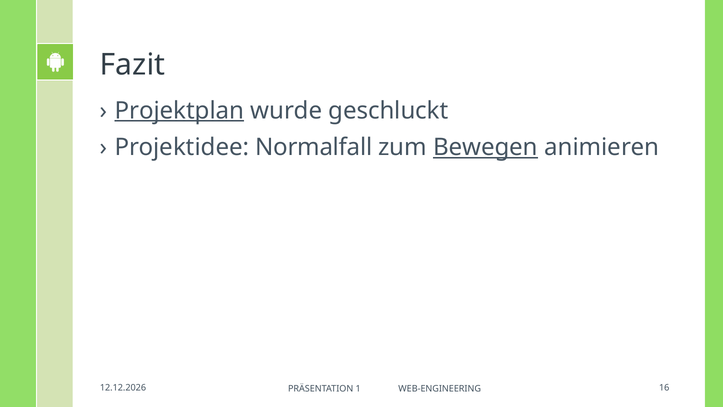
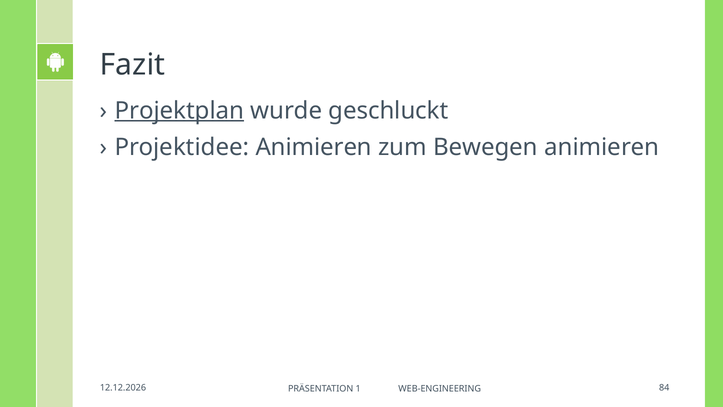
Projektidee Normalfall: Normalfall -> Animieren
Bewegen underline: present -> none
16: 16 -> 84
